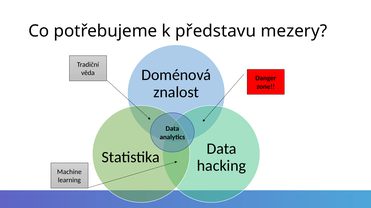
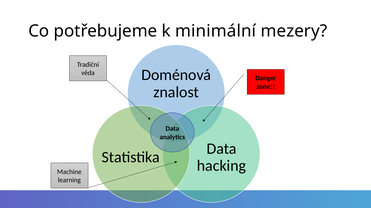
představu: představu -> minimální
